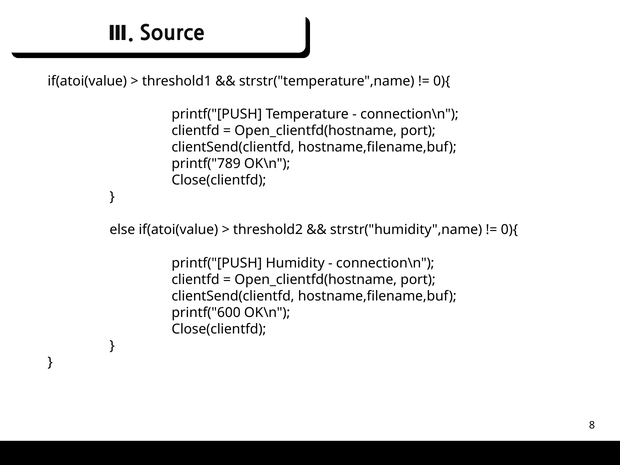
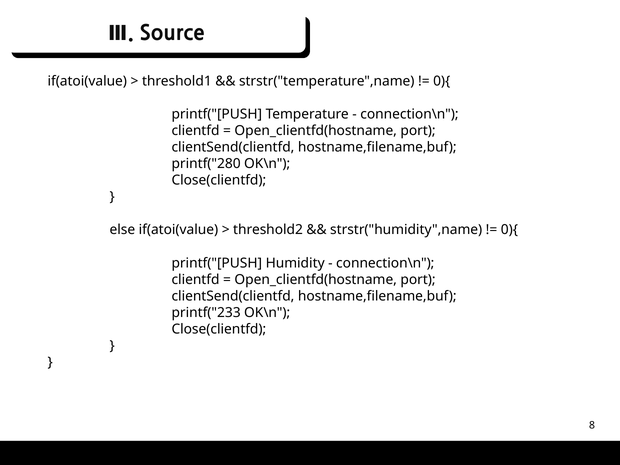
printf("789: printf("789 -> printf("280
printf("600: printf("600 -> printf("233
